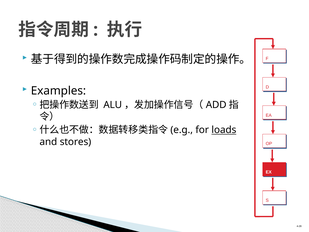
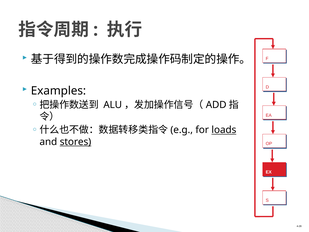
stores underline: none -> present
